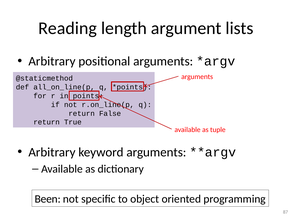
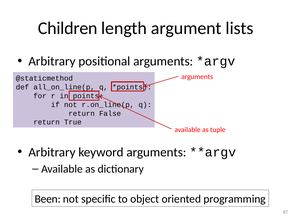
Reading: Reading -> Children
